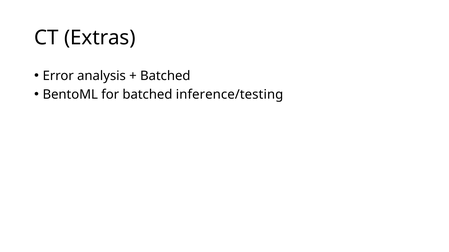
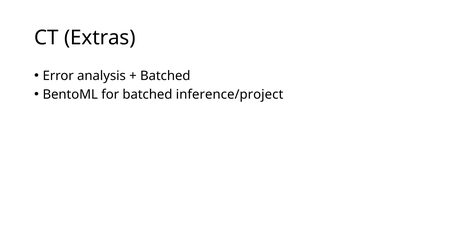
inference/testing: inference/testing -> inference/project
